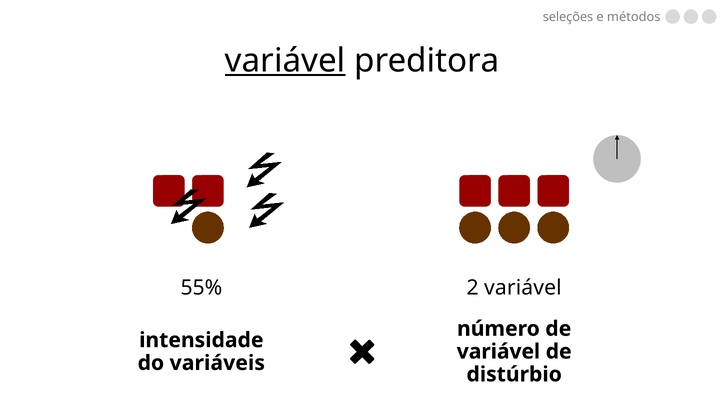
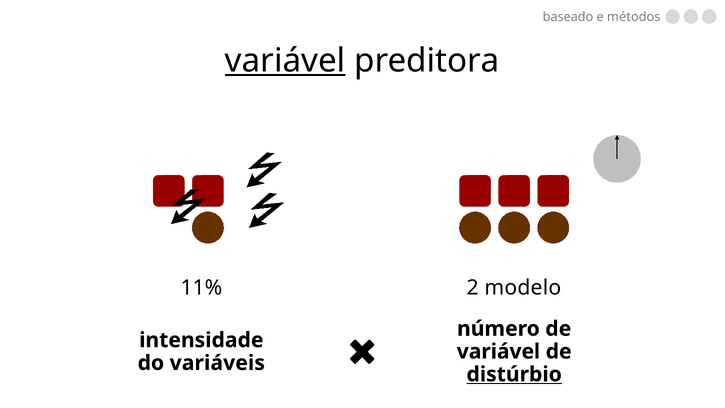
seleções: seleções -> baseado
55%: 55% -> 11%
2 variável: variável -> modelo
distúrbio underline: none -> present
